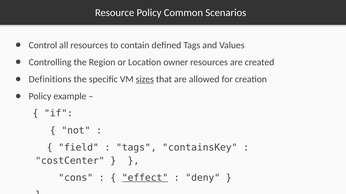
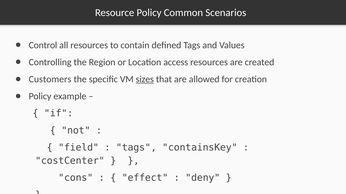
owner: owner -> access
Definitions: Definitions -> Customers
effect underline: present -> none
